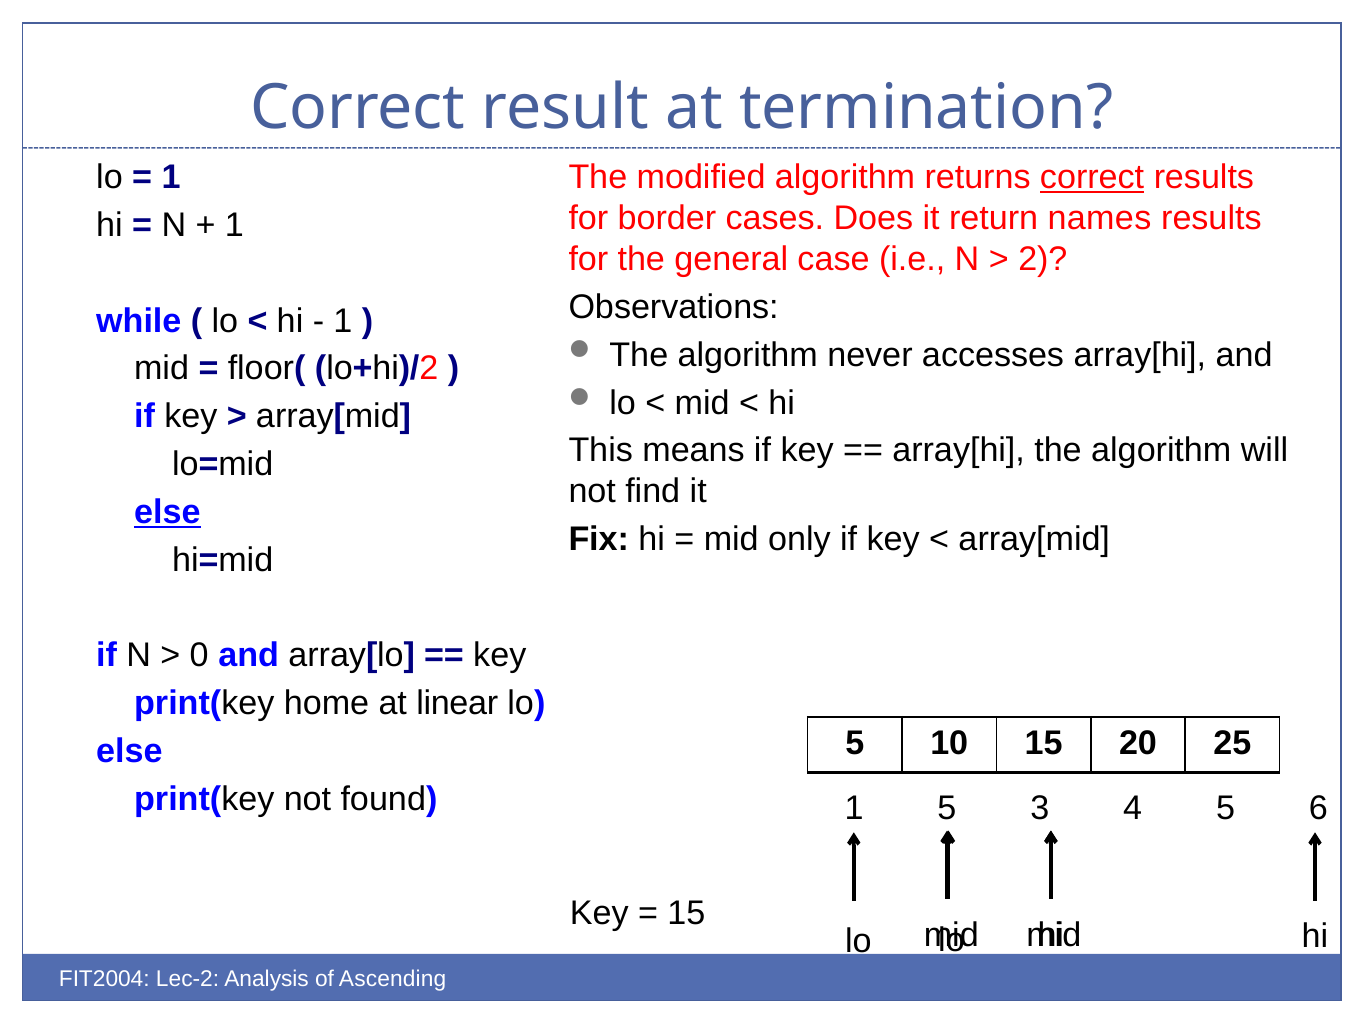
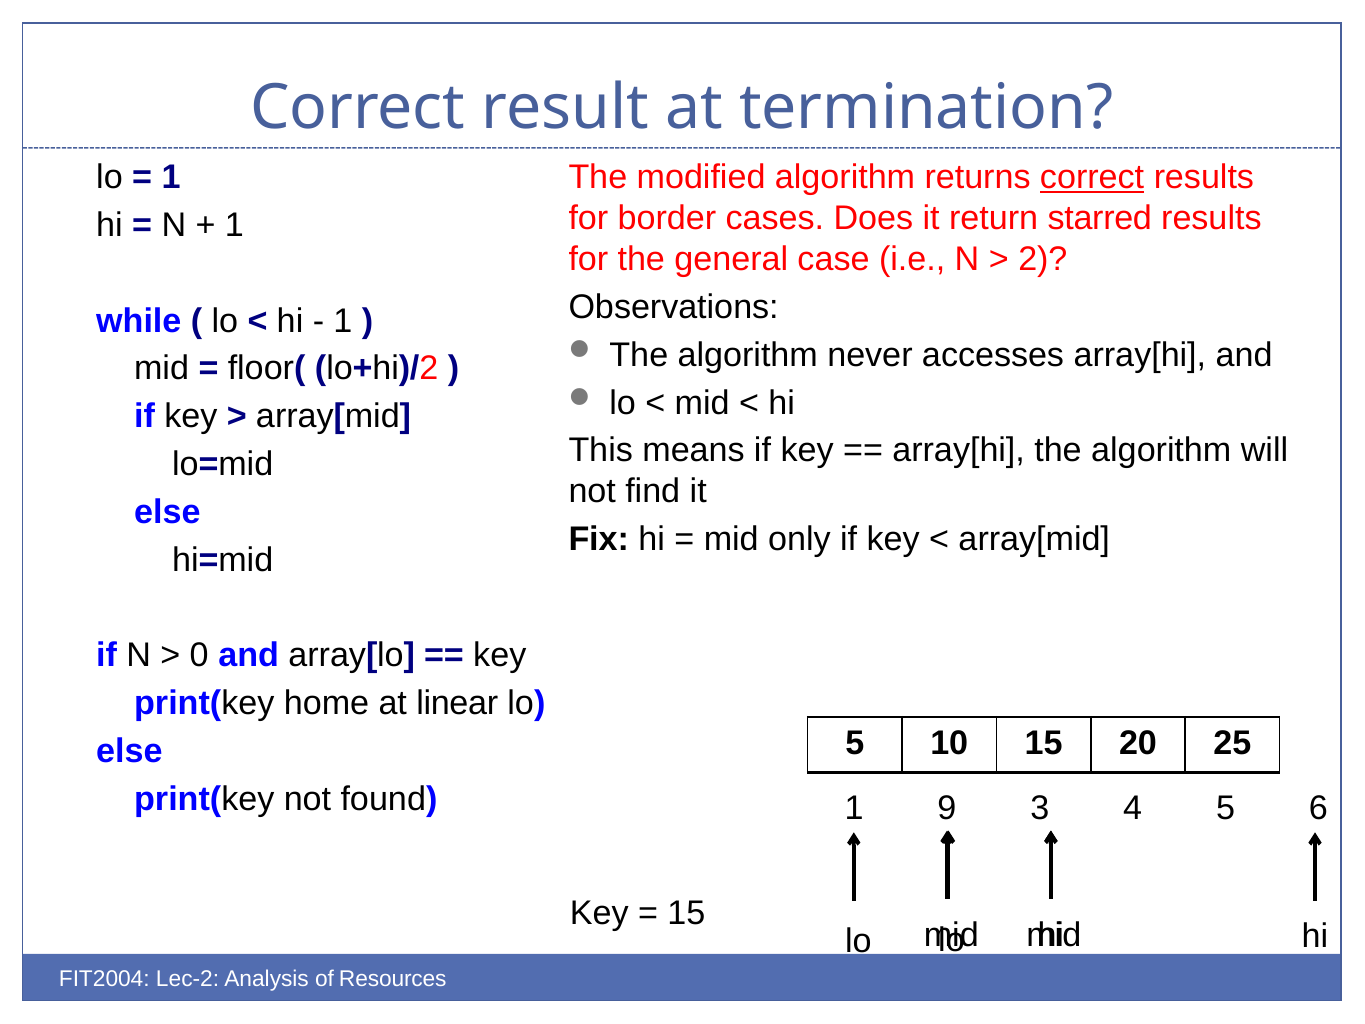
names: names -> starred
else at (167, 512) underline: present -> none
1 5: 5 -> 9
Ascending: Ascending -> Resources
